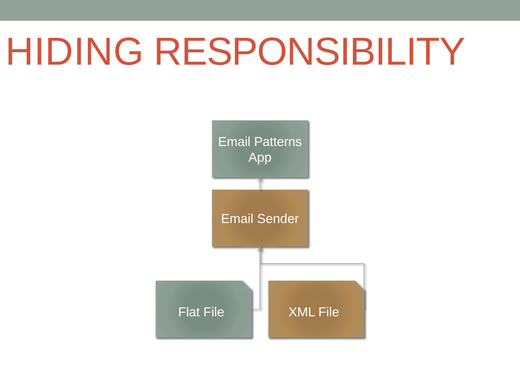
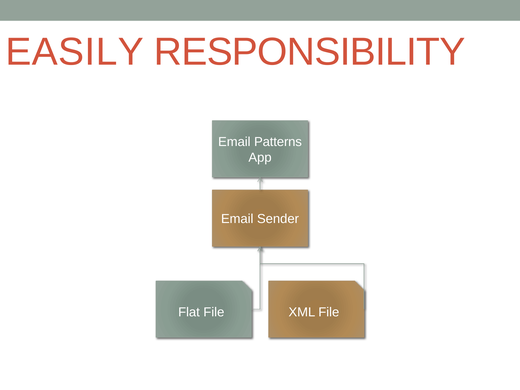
HIDING: HIDING -> EASILY
